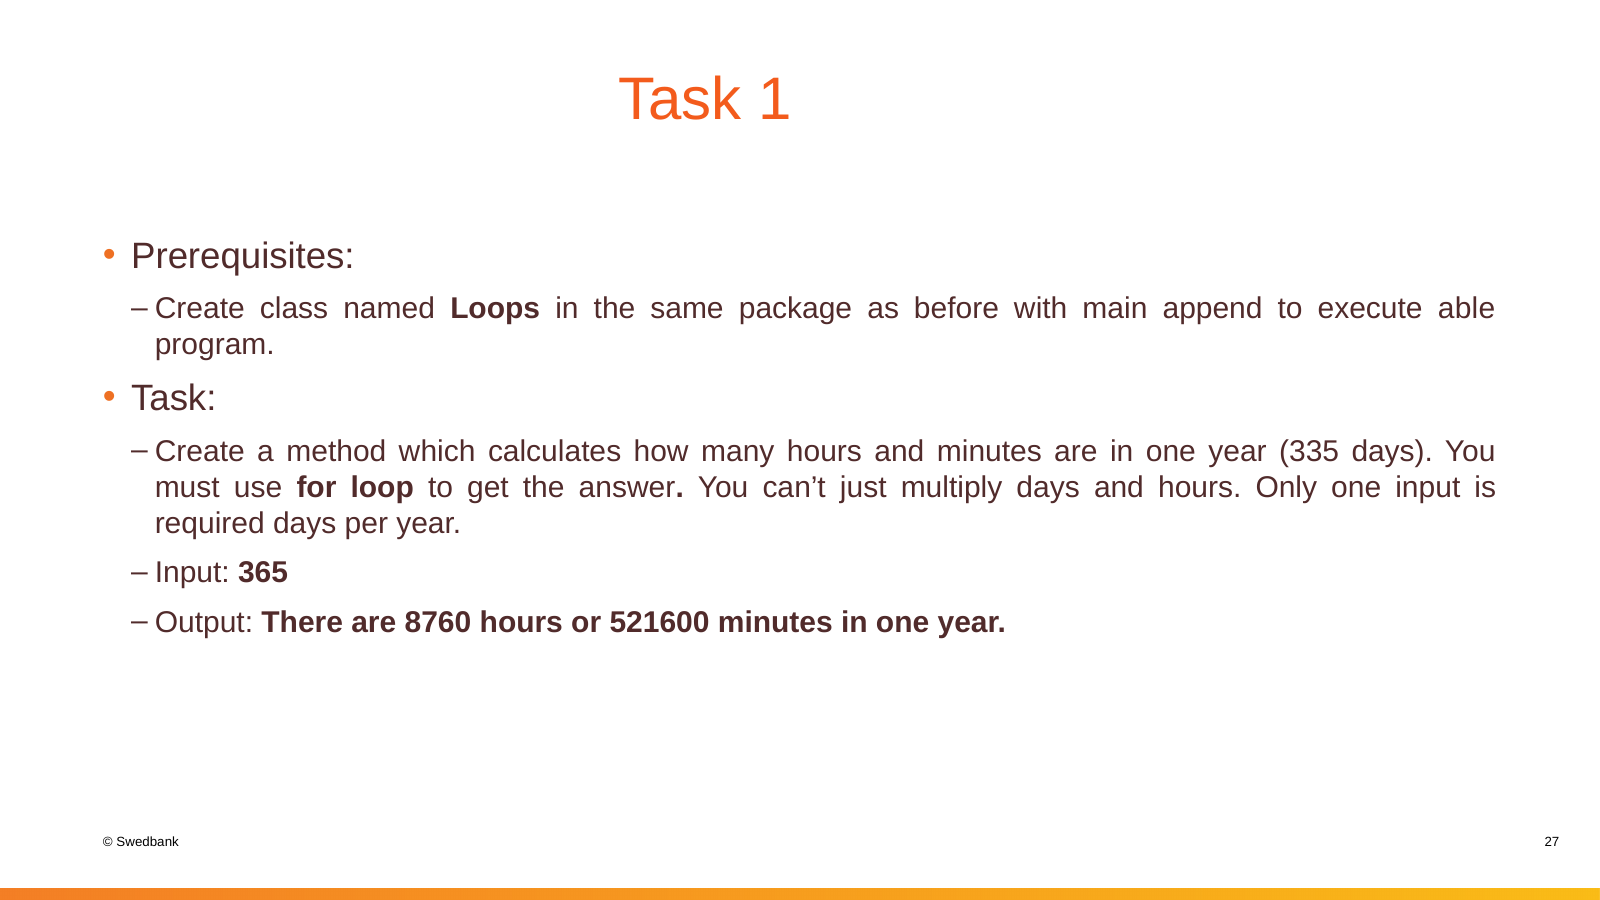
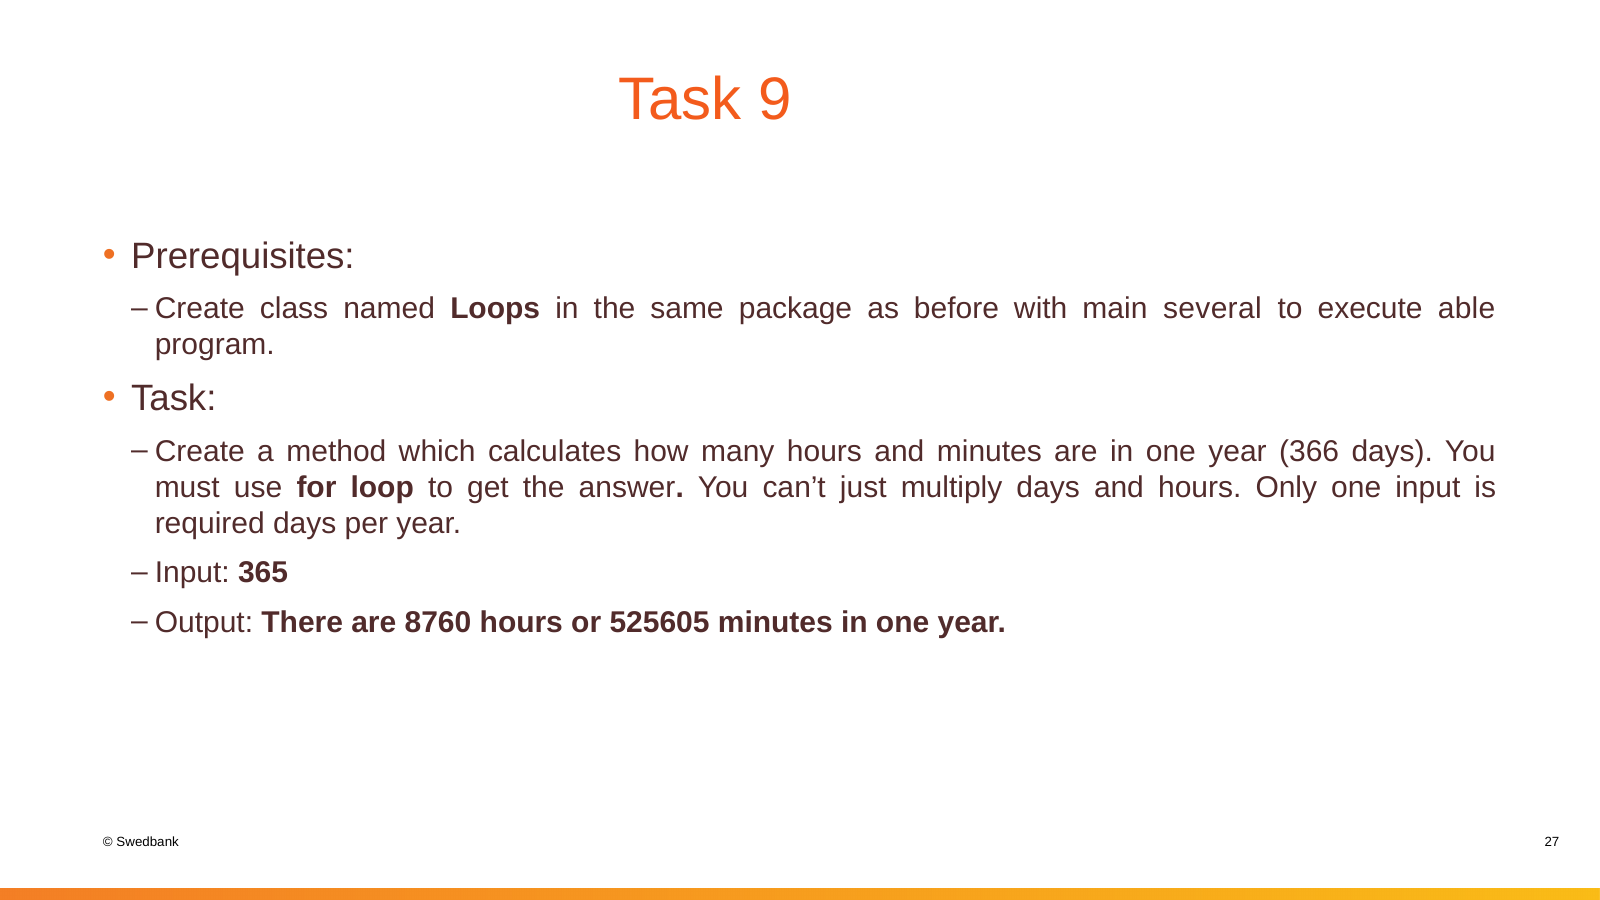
1: 1 -> 9
append: append -> several
335: 335 -> 366
521600: 521600 -> 525605
